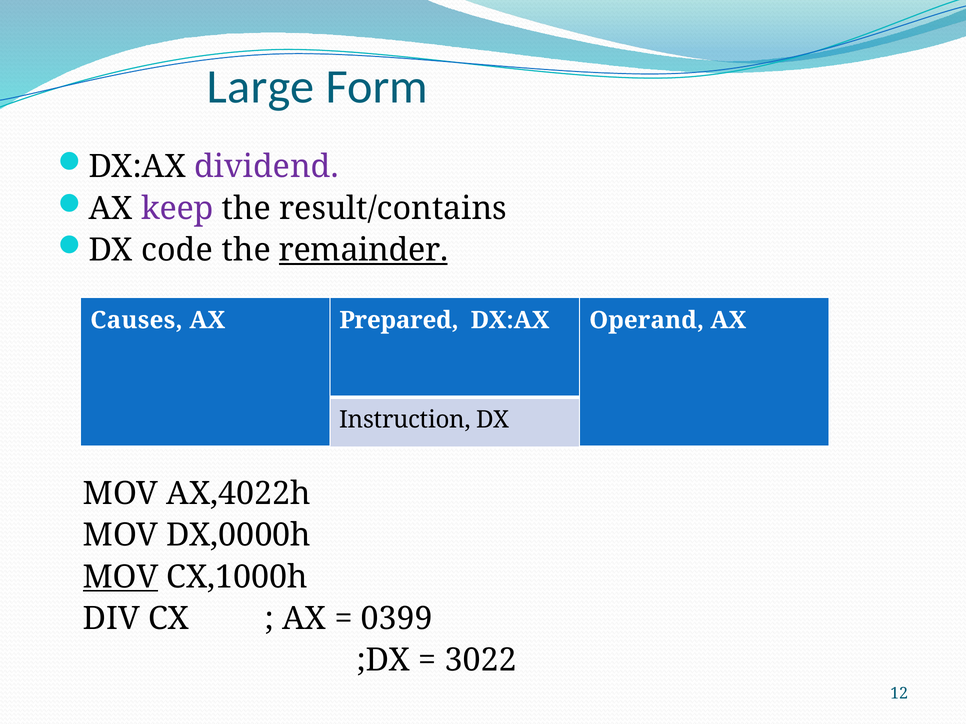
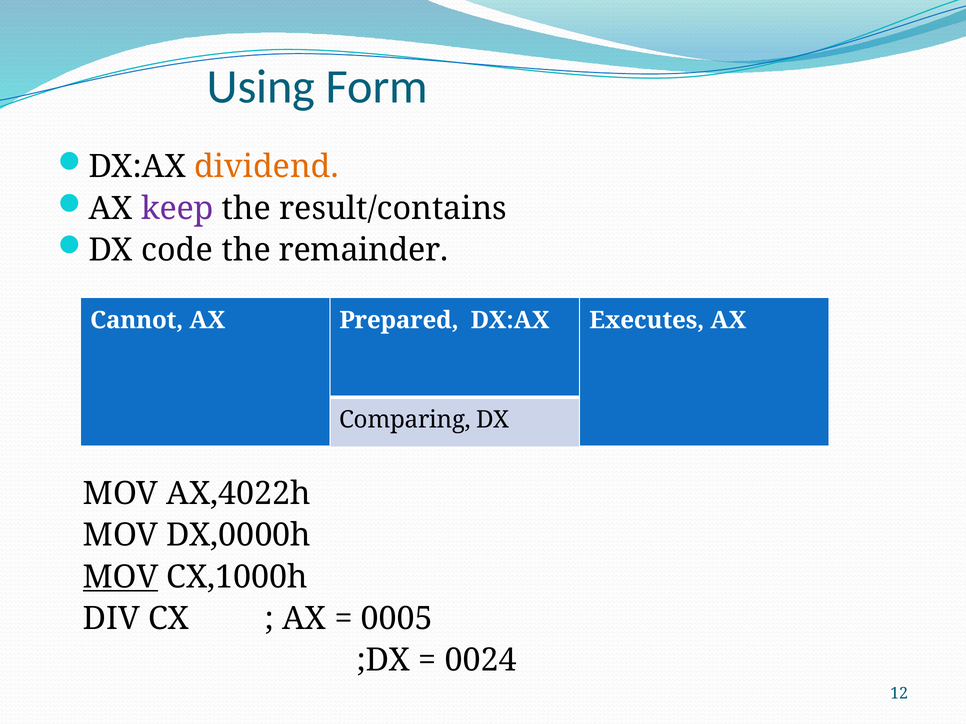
Large: Large -> Using
dividend colour: purple -> orange
remainder underline: present -> none
Causes: Causes -> Cannot
Operand: Operand -> Executes
Instruction: Instruction -> Comparing
0399: 0399 -> 0005
3022: 3022 -> 0024
